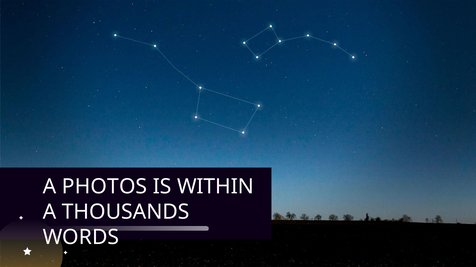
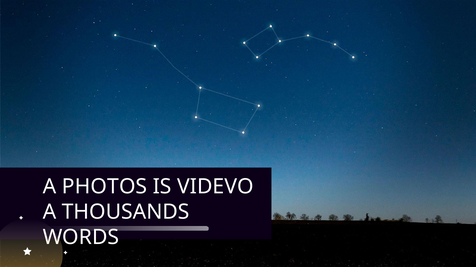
WITHIN: WITHIN -> VIDEVO
